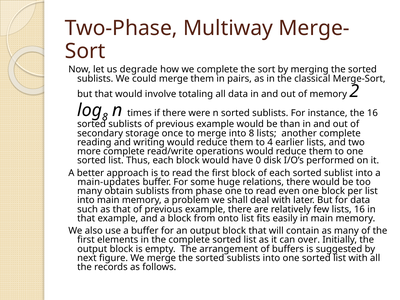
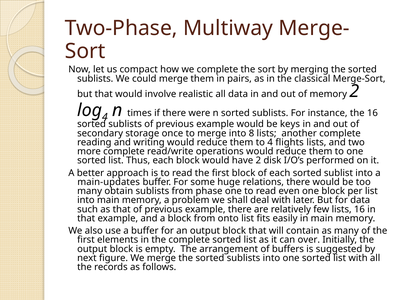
degrade: degrade -> compact
totaling: totaling -> realistic
8 at (105, 117): 8 -> 4
than: than -> keys
earlier: earlier -> flights
have 0: 0 -> 2
